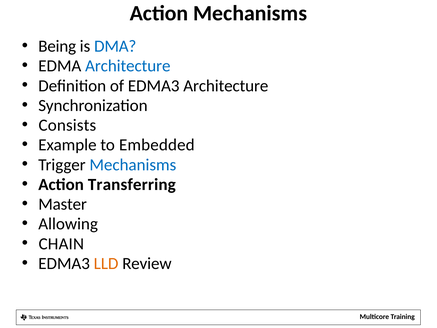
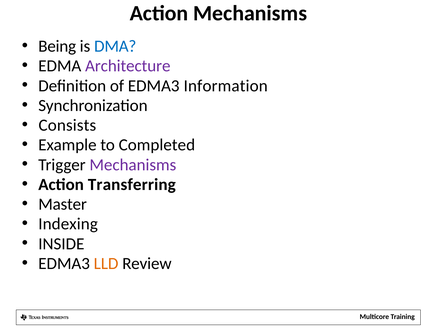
Architecture at (128, 66) colour: blue -> purple
EDMA3 Architecture: Architecture -> Information
Embedded: Embedded -> Completed
Mechanisms at (133, 165) colour: blue -> purple
Allowing: Allowing -> Indexing
CHAIN: CHAIN -> INSIDE
